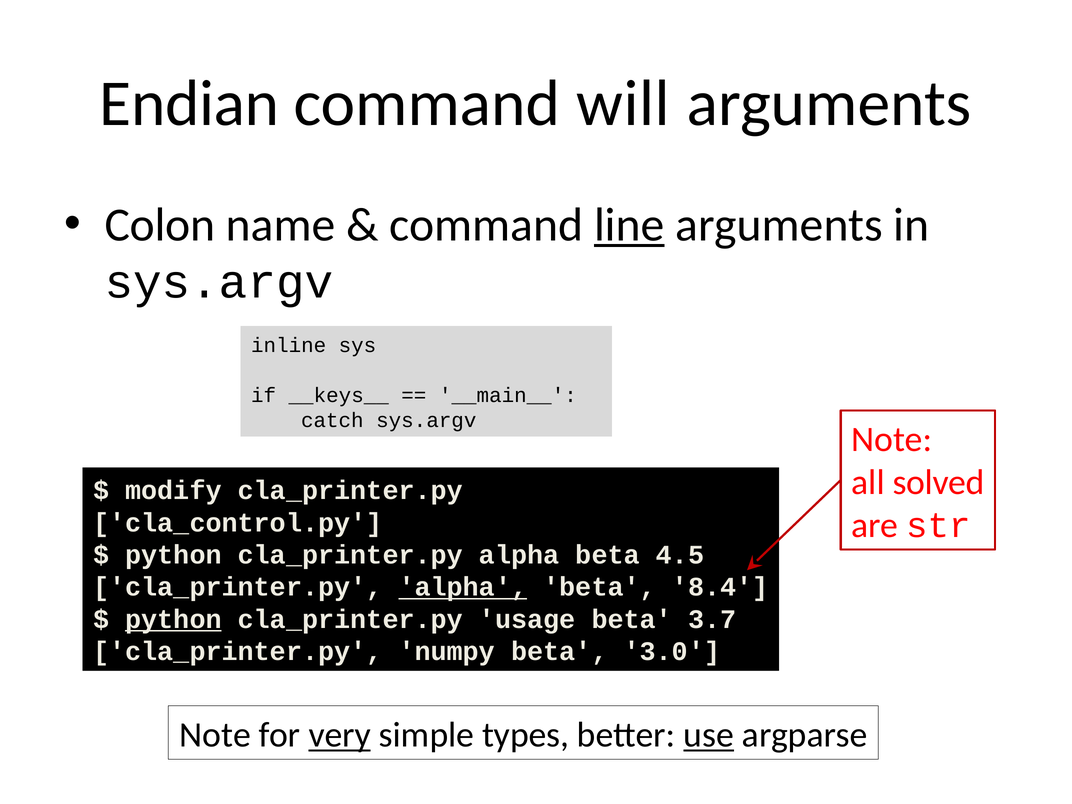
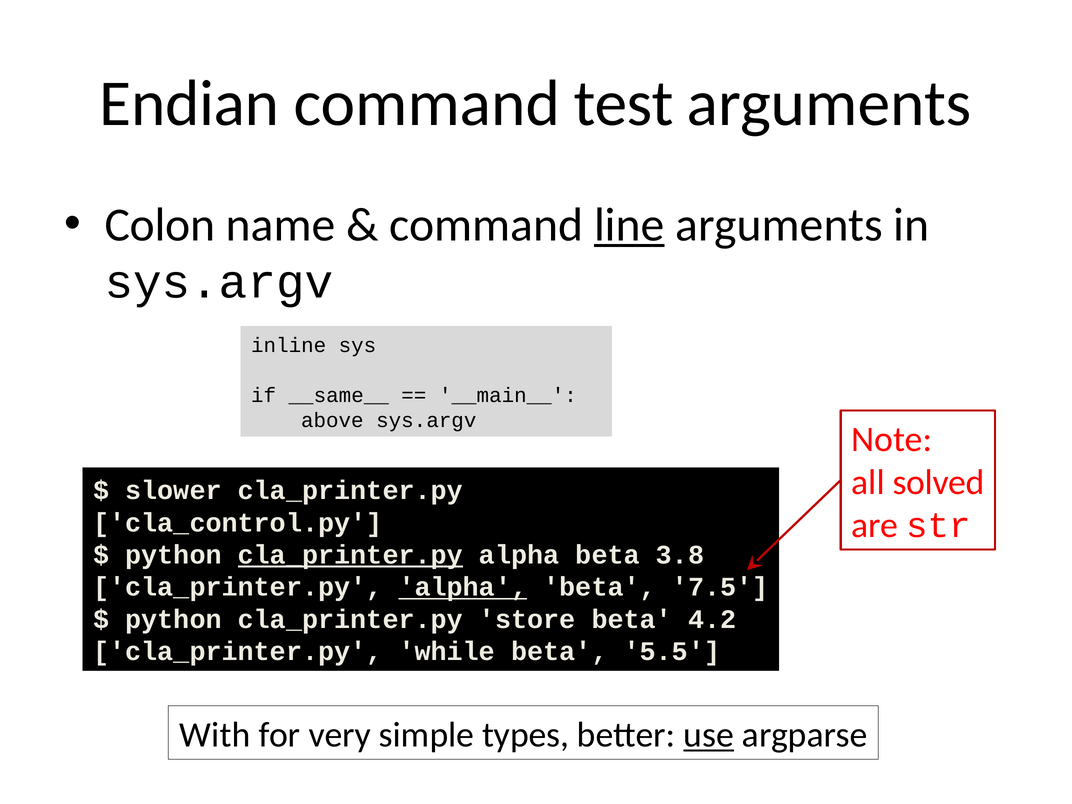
will: will -> test
__keys__: __keys__ -> __same__
catch: catch -> above
modify: modify -> slower
cla_printer.py at (350, 555) underline: none -> present
4.5: 4.5 -> 3.8
8.4: 8.4 -> 7.5
python at (173, 619) underline: present -> none
usage: usage -> store
3.7: 3.7 -> 4.2
numpy: numpy -> while
3.0: 3.0 -> 5.5
Note at (215, 735): Note -> With
very underline: present -> none
